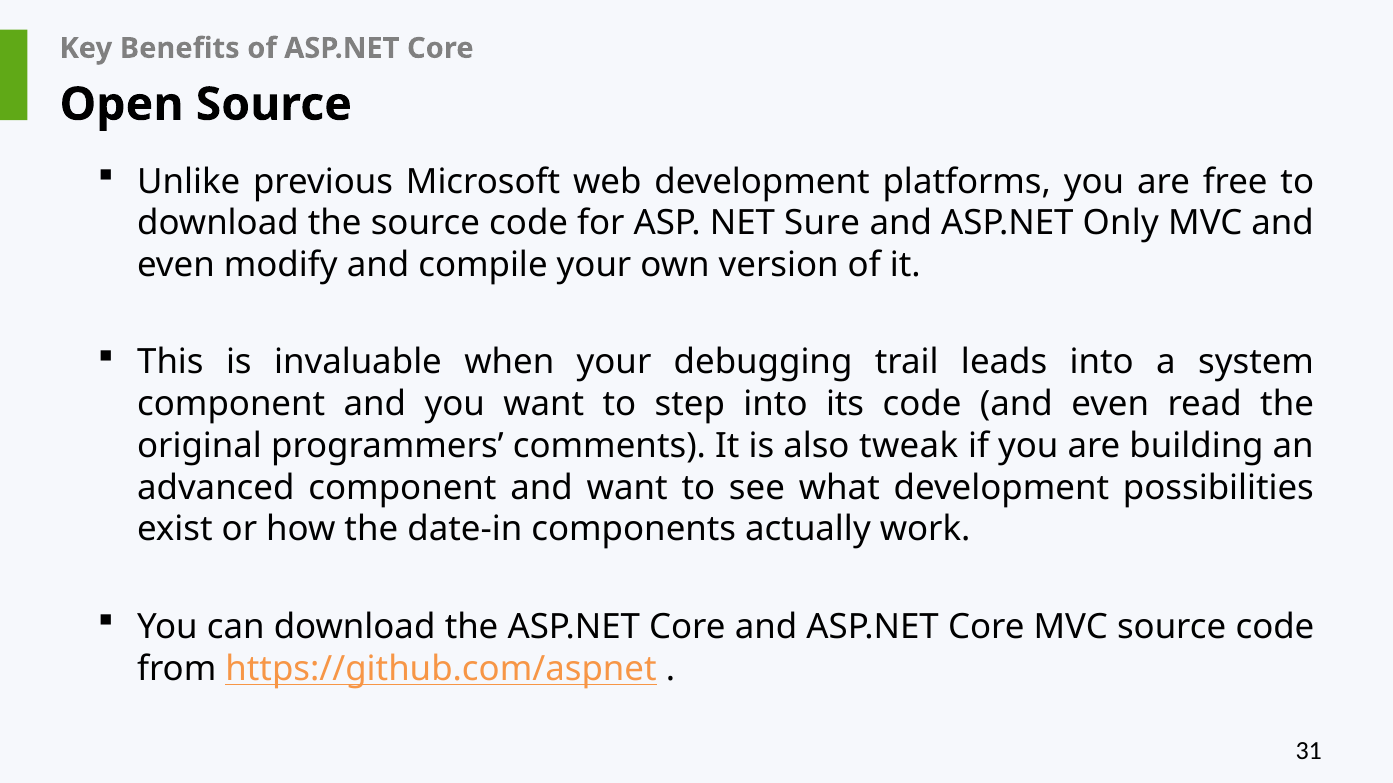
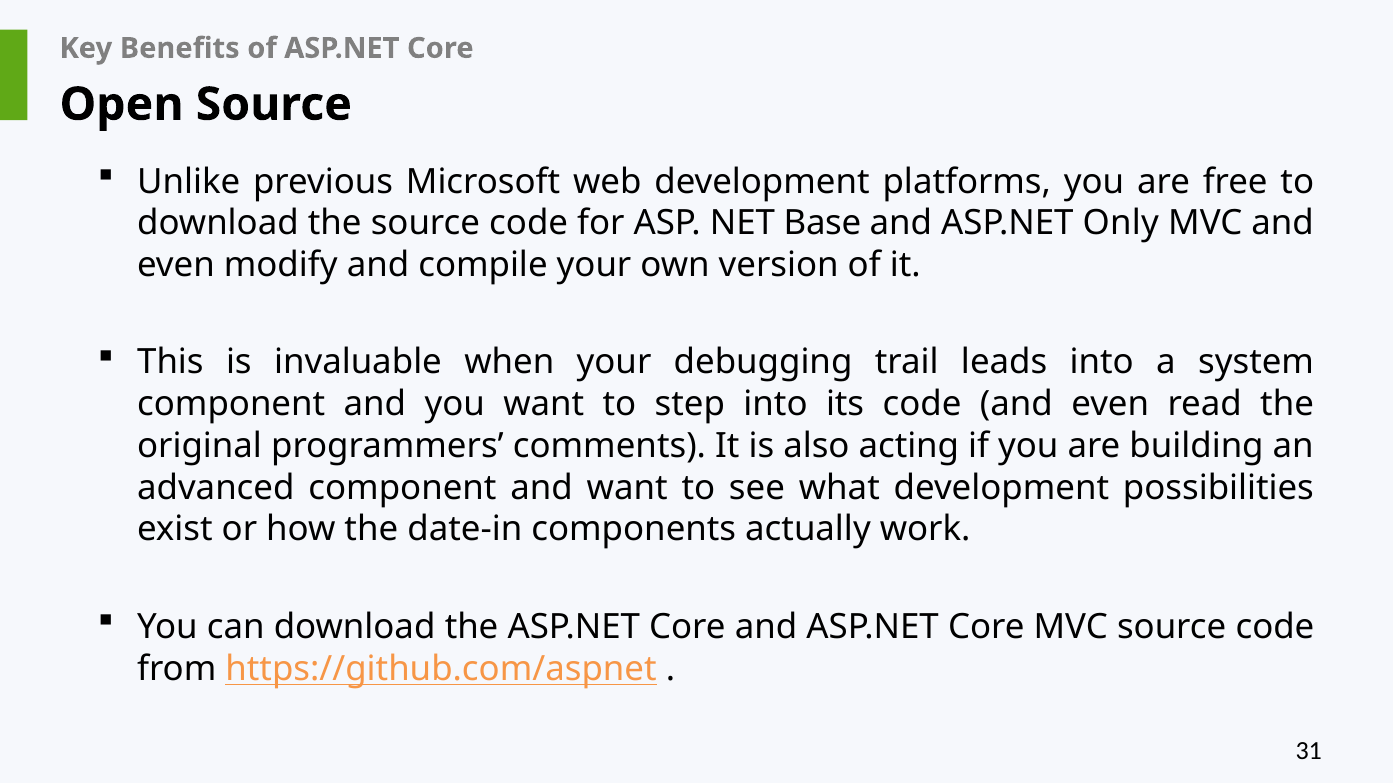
Sure: Sure -> Base
tweak: tweak -> acting
